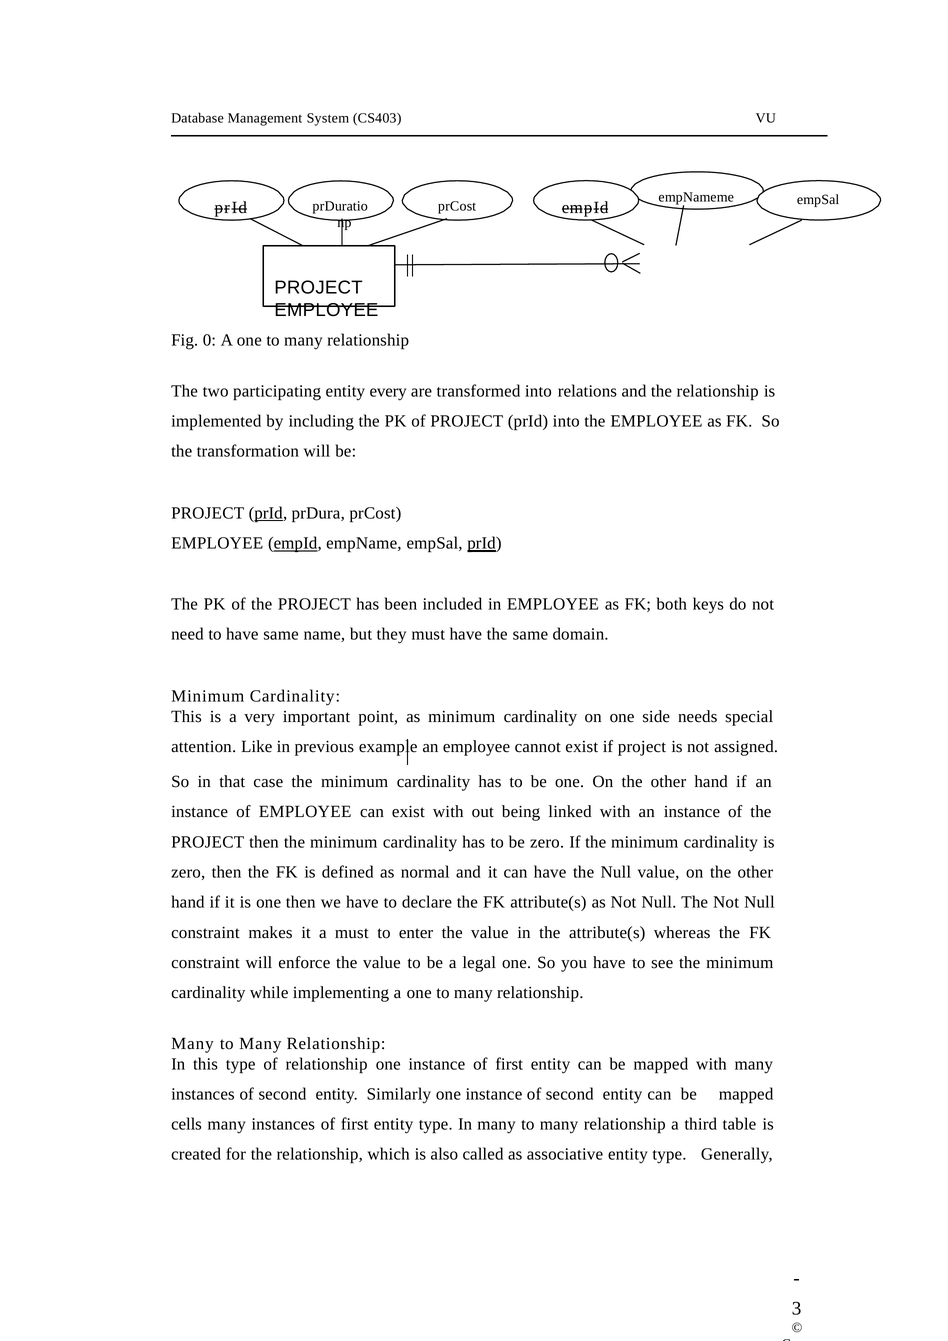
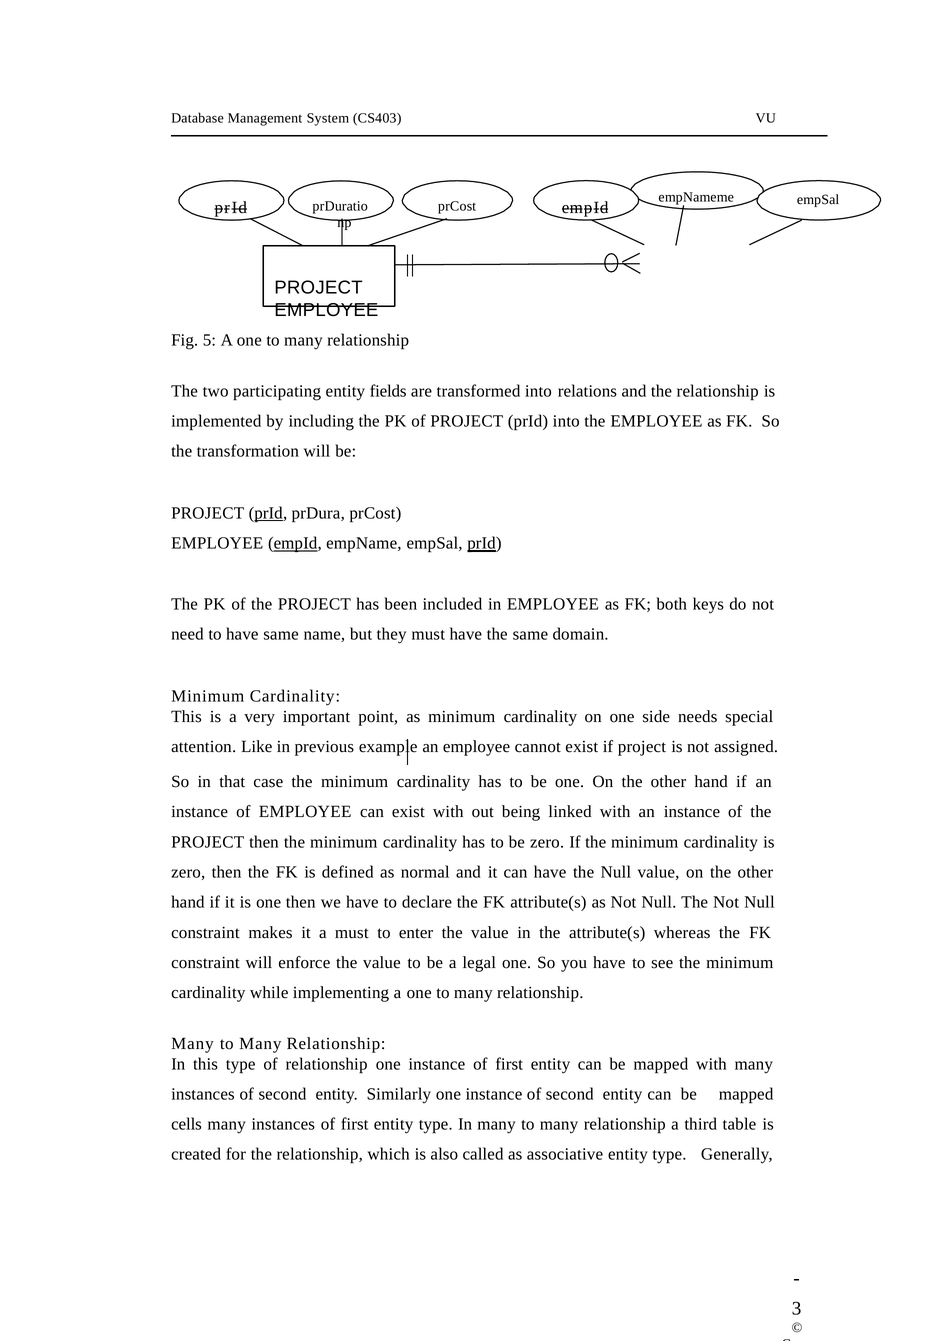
0: 0 -> 5
every: every -> fields
